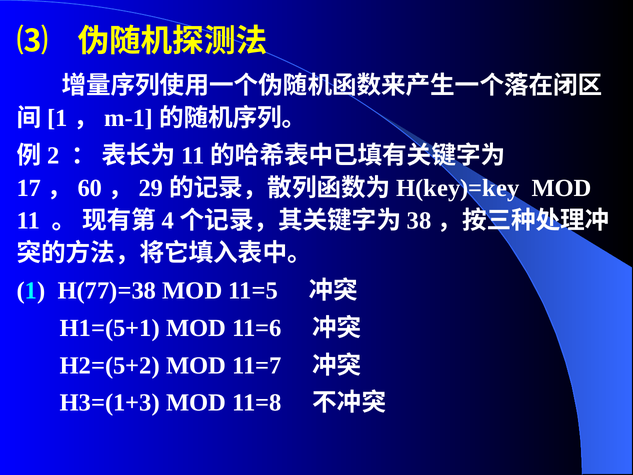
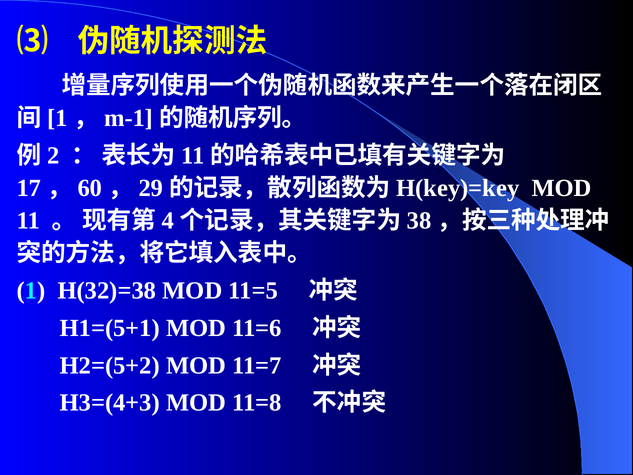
H(77)=38: H(77)=38 -> H(32)=38
H3=(1+3: H3=(1+3 -> H3=(4+3
